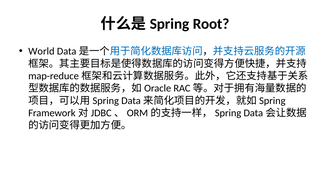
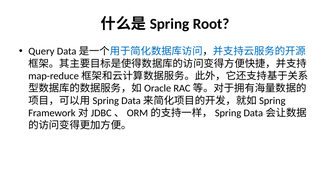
World: World -> Query
